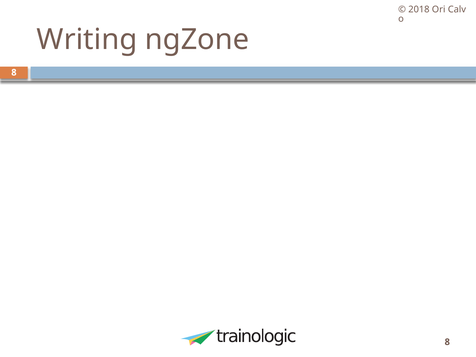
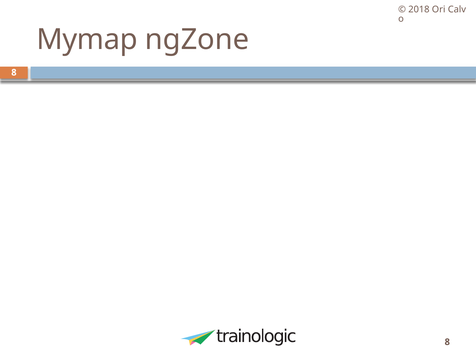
Writing: Writing -> Mymap
